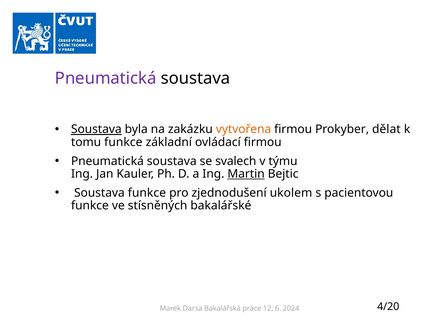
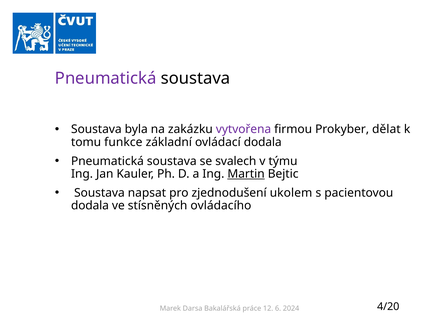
Soustava at (96, 129) underline: present -> none
vytvořena colour: orange -> purple
ovládací firmou: firmou -> dodala
Soustava funkce: funkce -> napsat
funkce at (90, 206): funkce -> dodala
bakalářské: bakalářské -> ovládacího
